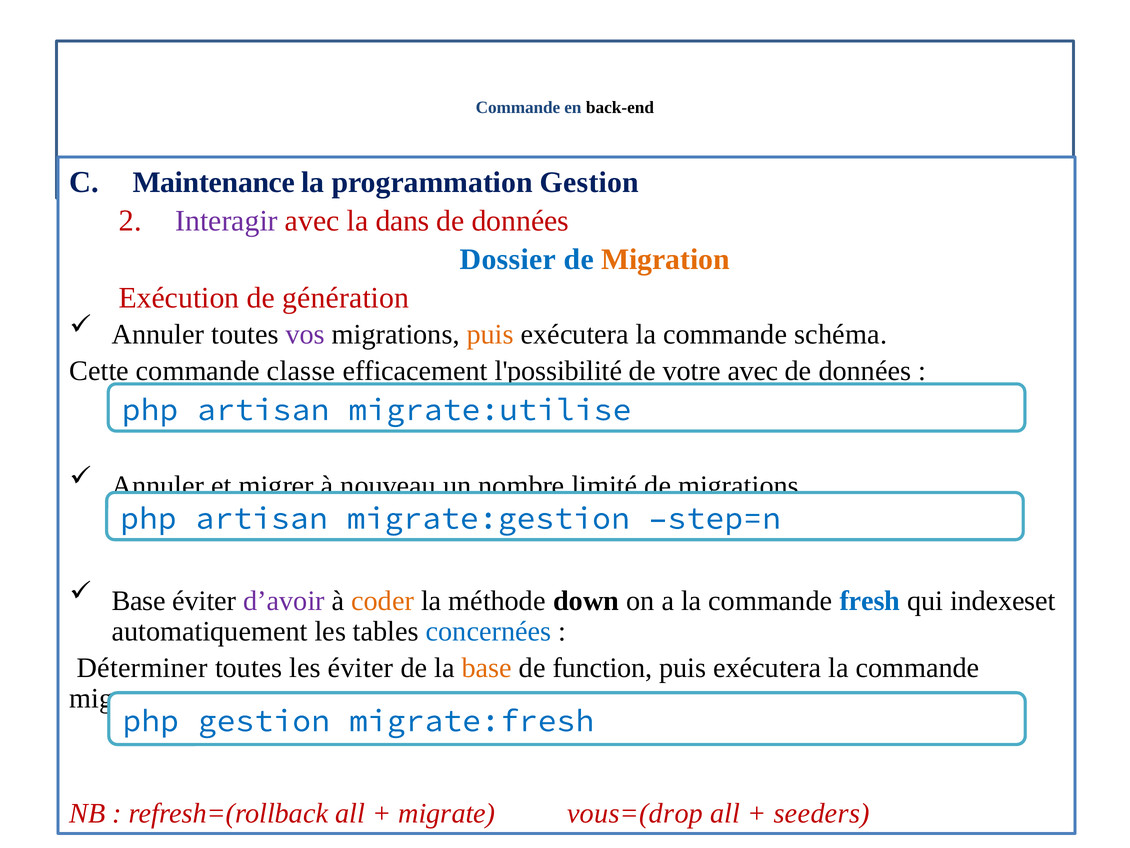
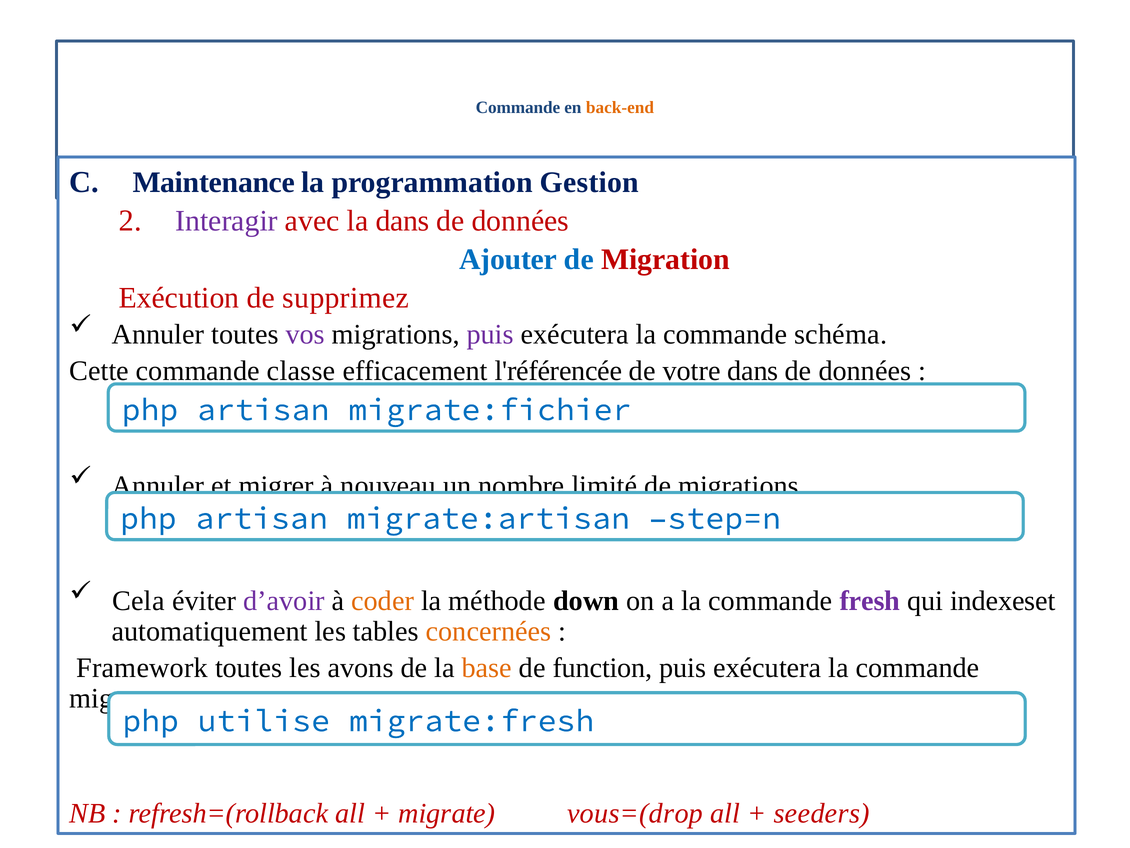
back-end colour: black -> orange
Dossier: Dossier -> Ajouter
Migration colour: orange -> red
génération: génération -> supprimez
puis at (490, 334) colour: orange -> purple
l'possibilité: l'possibilité -> l'référencée
votre avec: avec -> dans
migrate:utilise: migrate:utilise -> migrate:fichier
migrate:gestion: migrate:gestion -> migrate:artisan
Base at (139, 601): Base -> Cela
fresh colour: blue -> purple
concernées colour: blue -> orange
Déterminer: Déterminer -> Framework
les éviter: éviter -> avons
php gestion: gestion -> utilise
